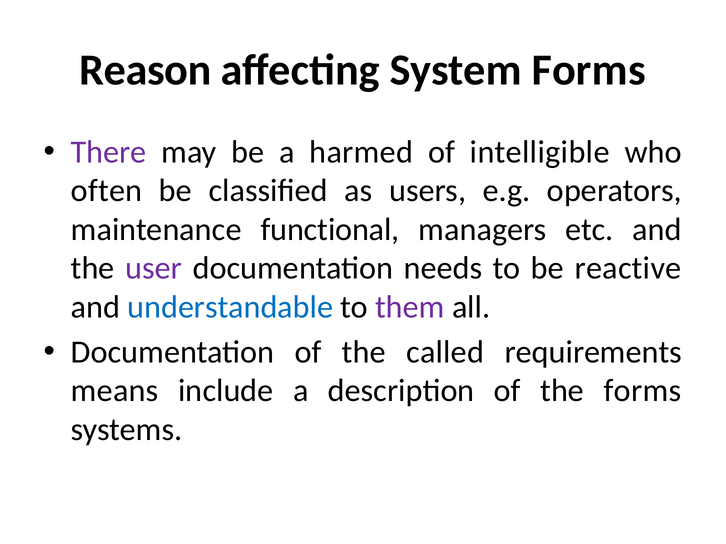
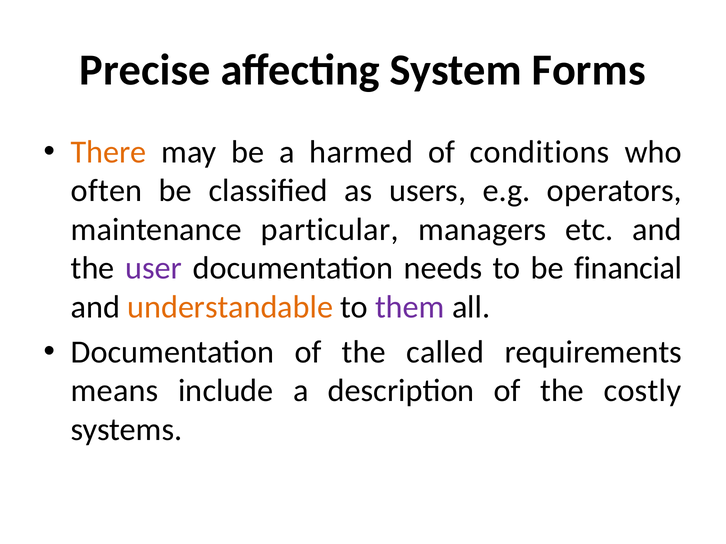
Reason: Reason -> Precise
There colour: purple -> orange
intelligible: intelligible -> conditions
functional: functional -> particular
reactive: reactive -> financial
understandable colour: blue -> orange
the forms: forms -> costly
